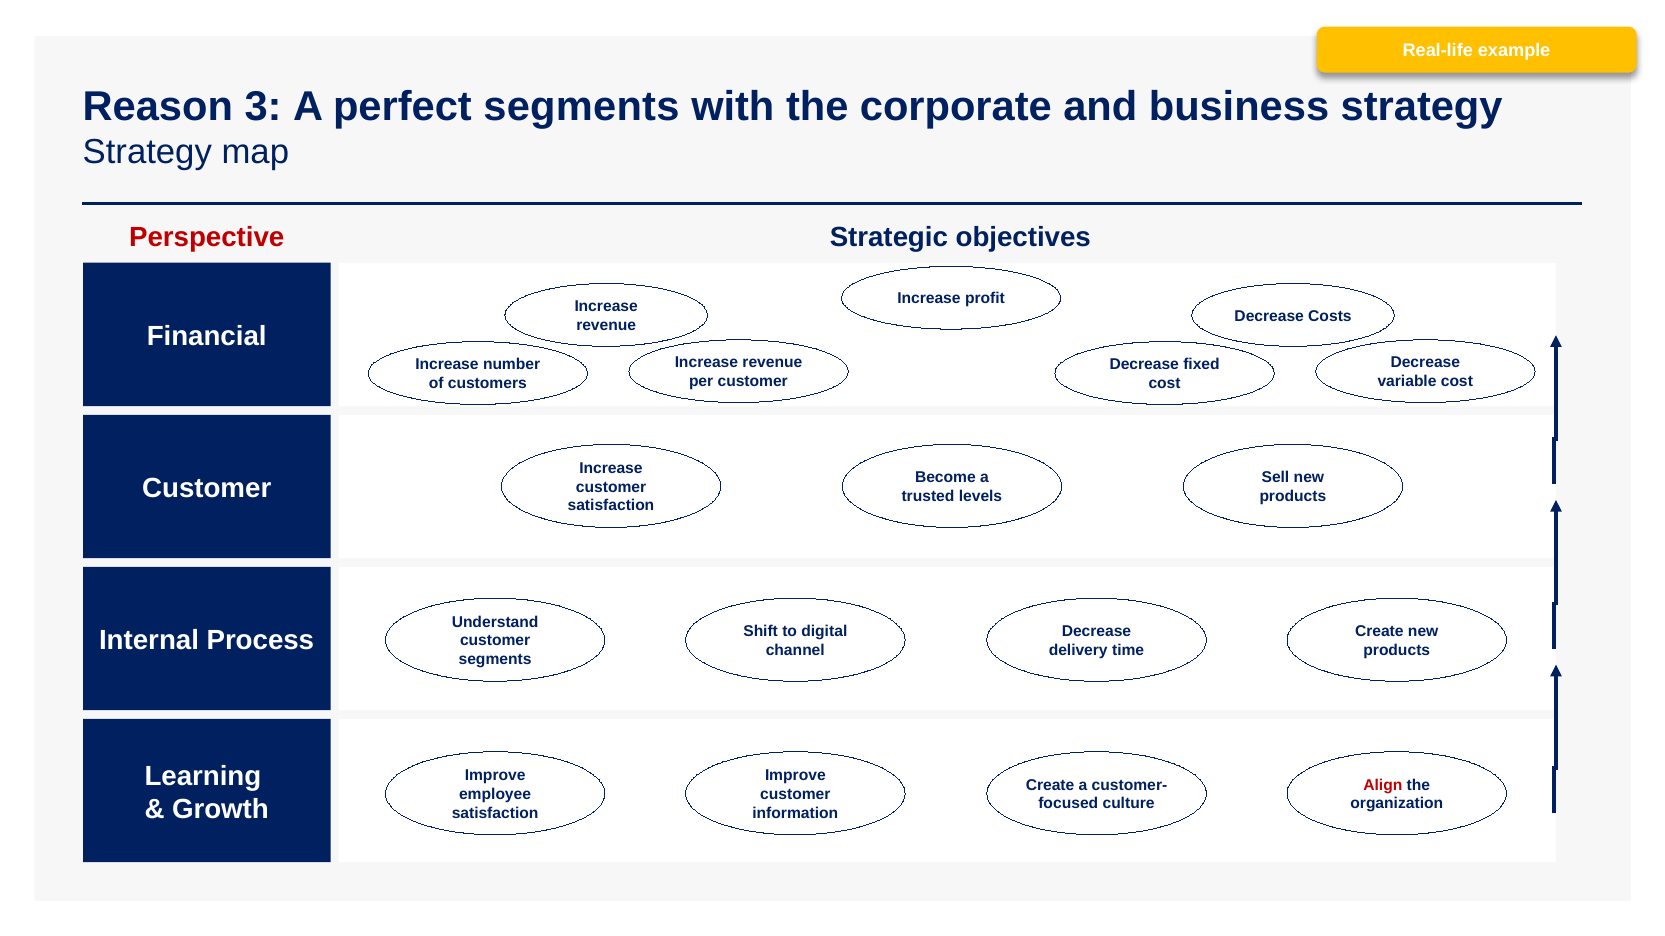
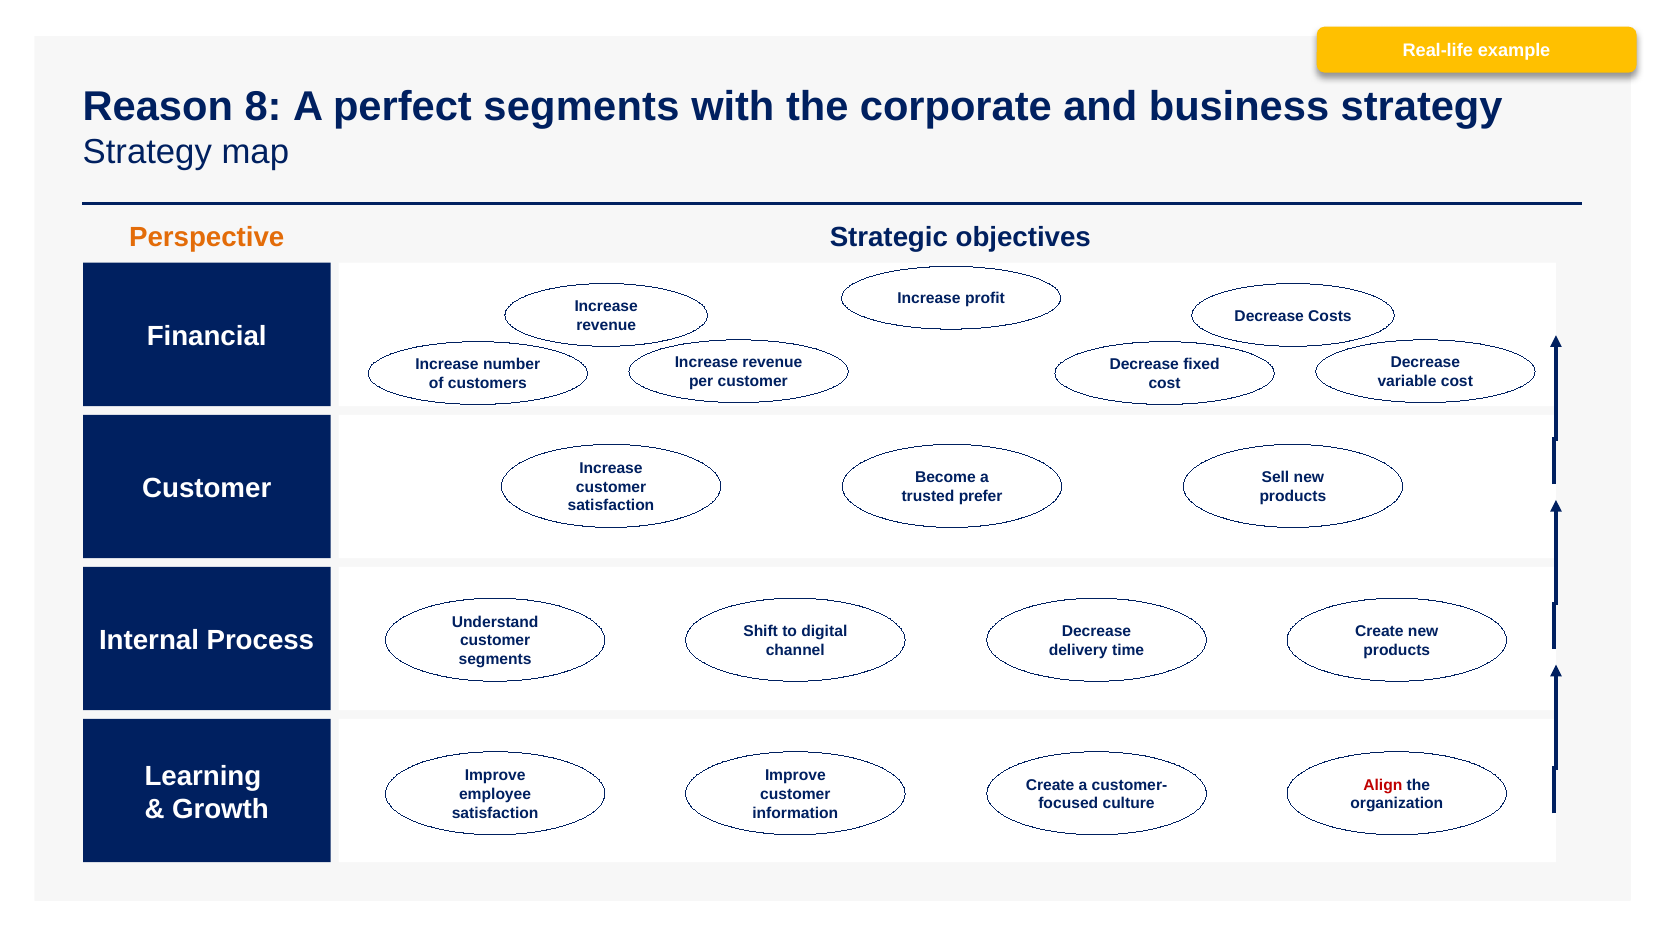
3: 3 -> 8
Perspective colour: red -> orange
levels: levels -> prefer
